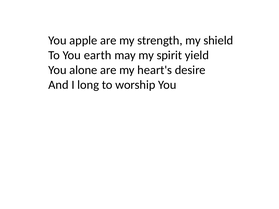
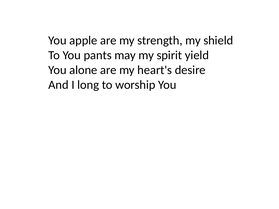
earth: earth -> pants
